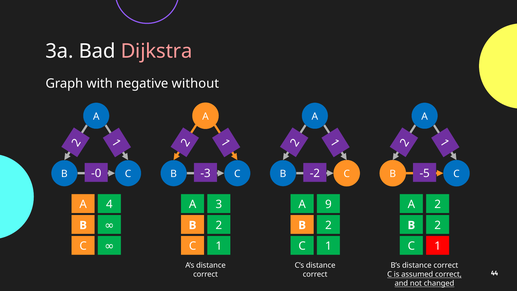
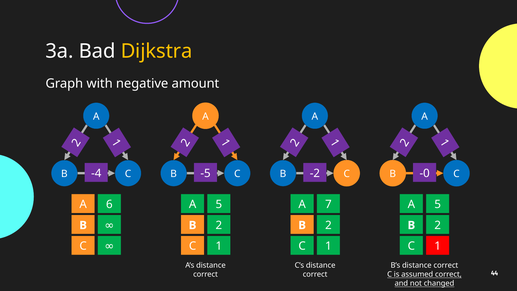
Dijkstra colour: pink -> yellow
without: without -> amount
-0: -0 -> -4
-3: -3 -> -5
-5: -5 -> -0
4: 4 -> 6
3 at (219, 204): 3 -> 5
9: 9 -> 7
2 at (438, 204): 2 -> 5
